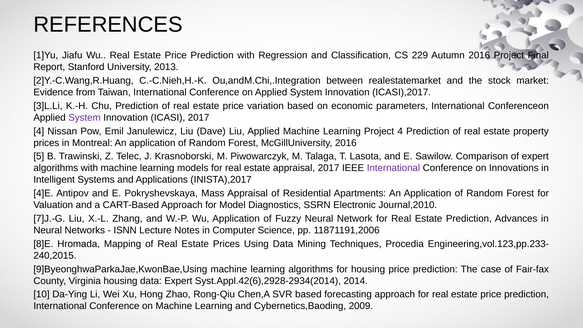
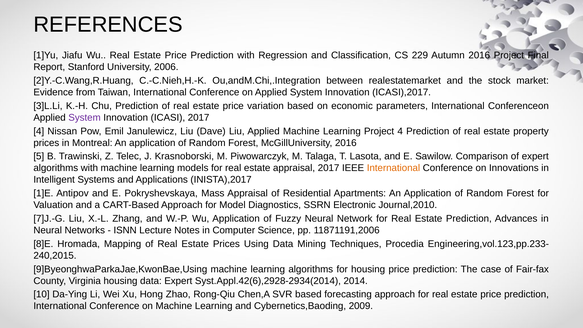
2013: 2013 -> 2006
International at (393, 168) colour: purple -> orange
4]E: 4]E -> 1]E
